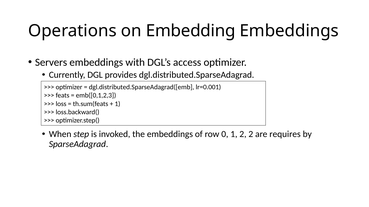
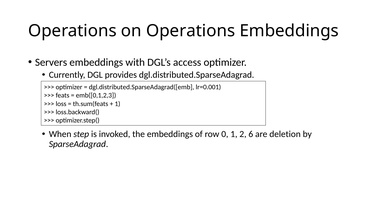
on Embedding: Embedding -> Operations
2 2: 2 -> 6
requires: requires -> deletion
